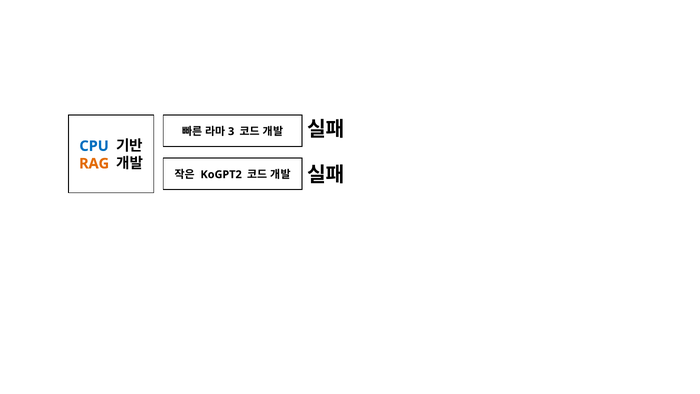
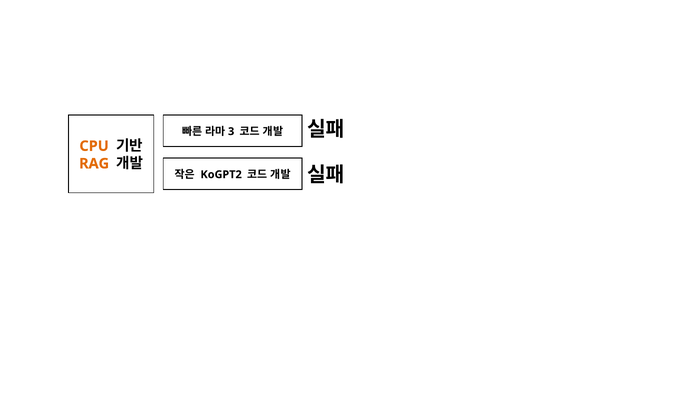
CPU colour: blue -> orange
